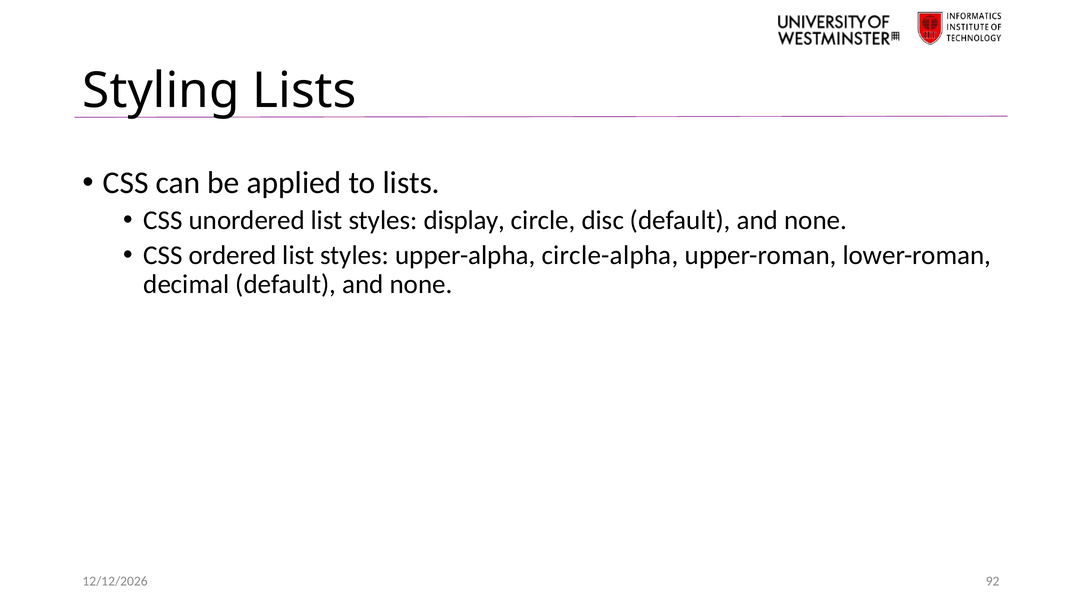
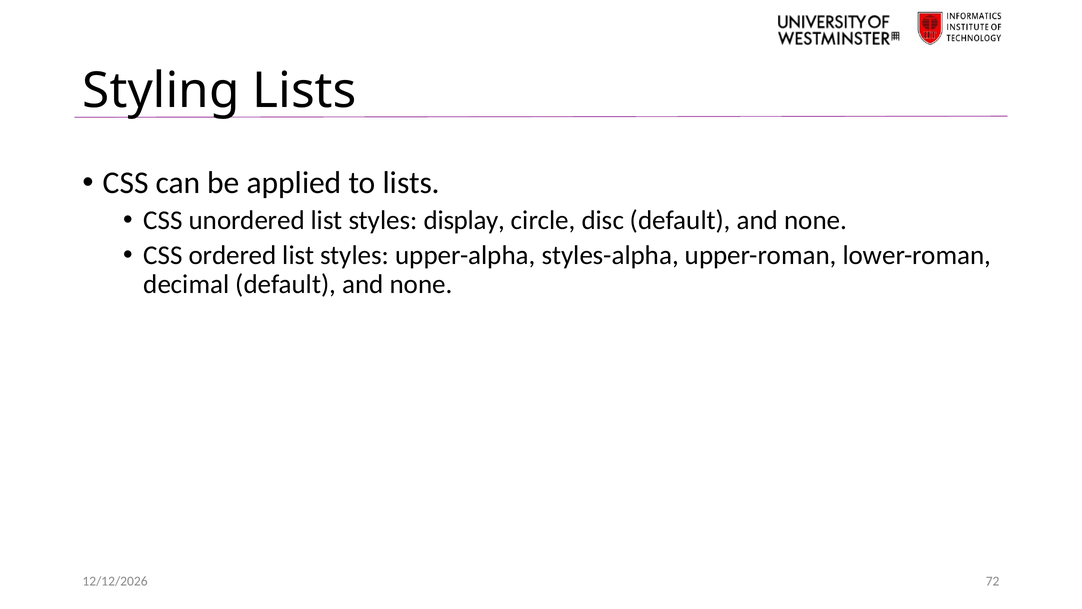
circle-alpha: circle-alpha -> styles-alpha
92: 92 -> 72
